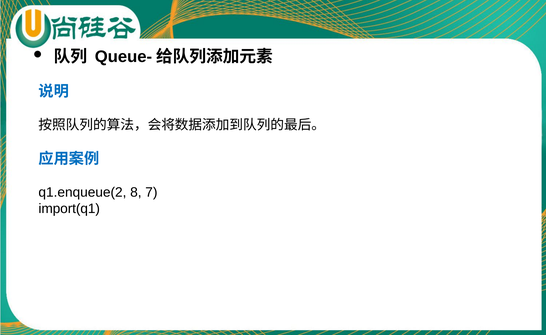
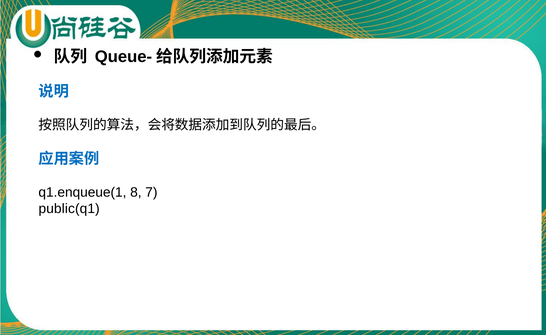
q1.enqueue(2: q1.enqueue(2 -> q1.enqueue(1
import(q1: import(q1 -> public(q1
